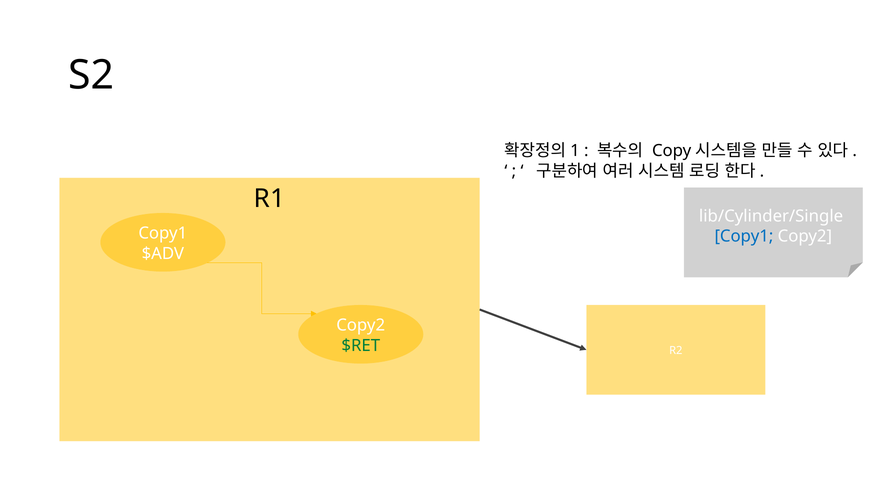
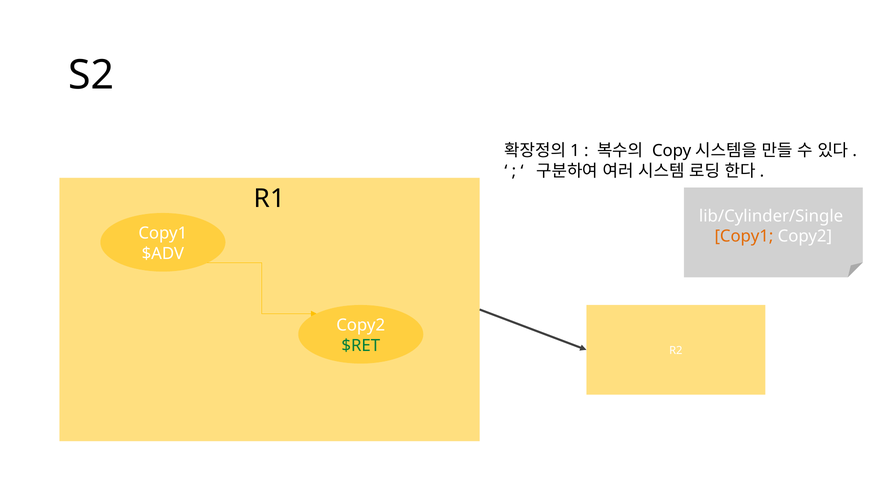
Copy1 at (744, 236) colour: blue -> orange
